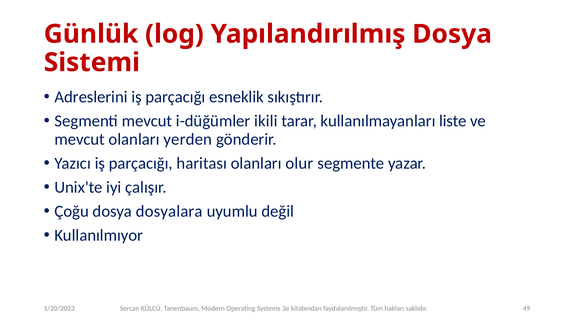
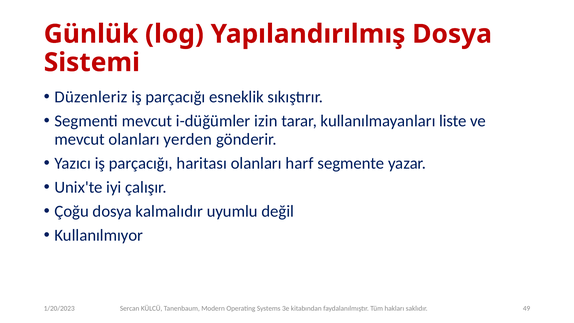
Adreslerini: Adreslerini -> Düzenleriz
ikili: ikili -> izin
olur: olur -> harf
dosyalara: dosyalara -> kalmalıdır
